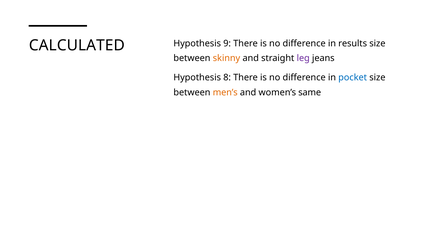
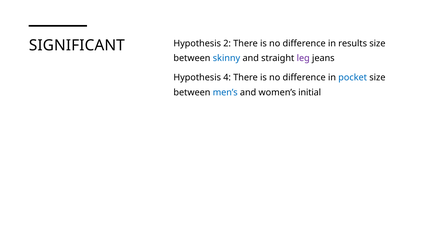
CALCULATED: CALCULATED -> SIGNIFICANT
9: 9 -> 2
skinny colour: orange -> blue
8: 8 -> 4
men’s colour: orange -> blue
same: same -> initial
